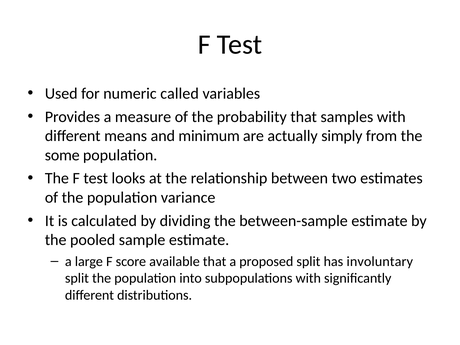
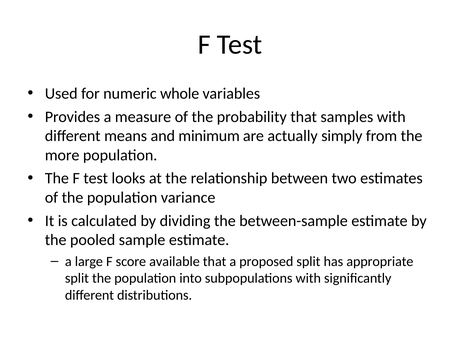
called: called -> whole
some: some -> more
involuntary: involuntary -> appropriate
